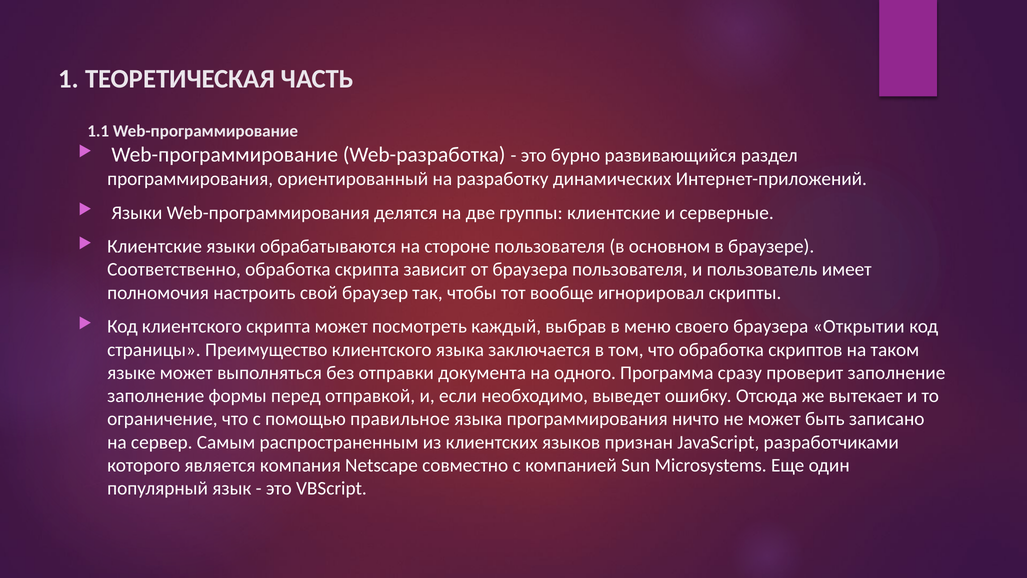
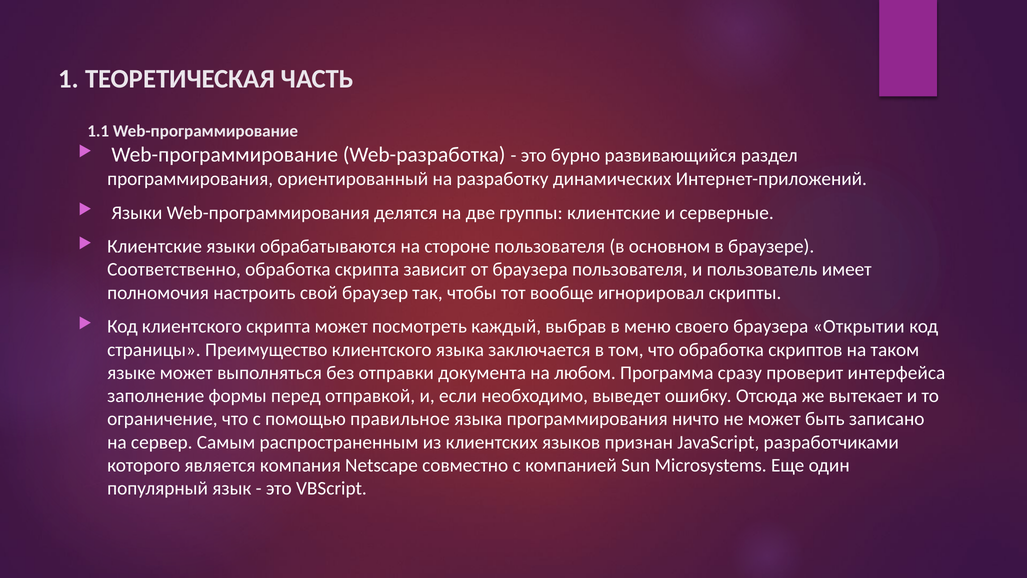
одного: одного -> любом
проверит заполнение: заполнение -> интерфейса
